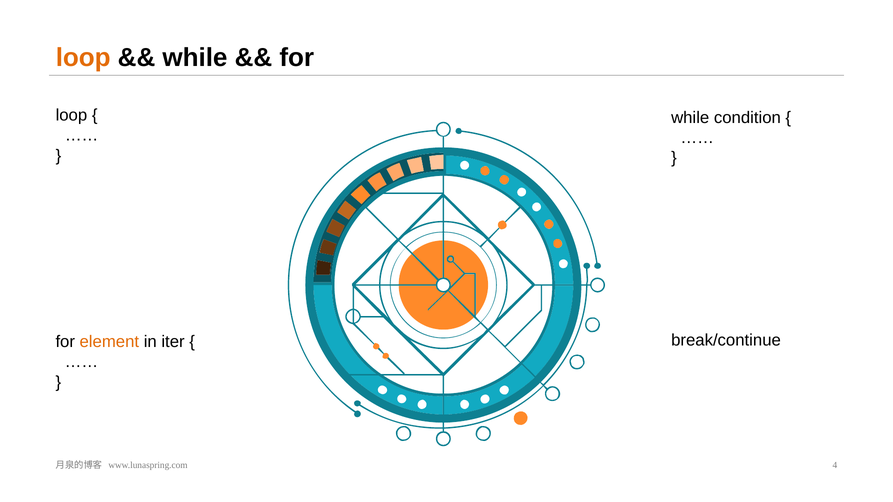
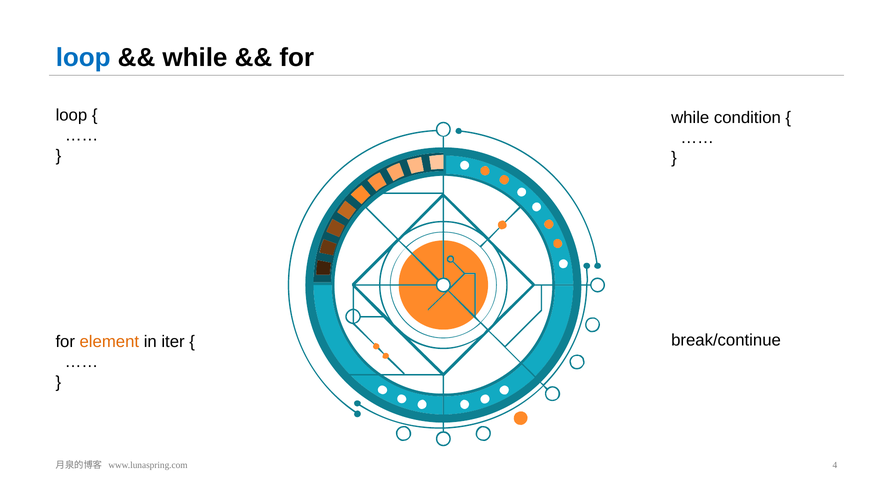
loop at (83, 58) colour: orange -> blue
